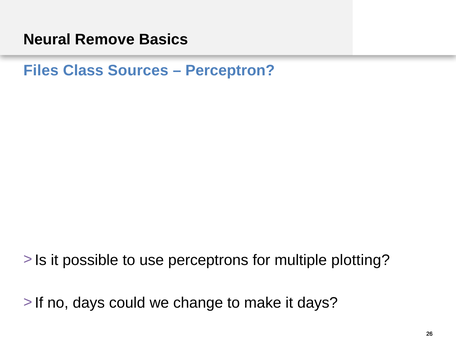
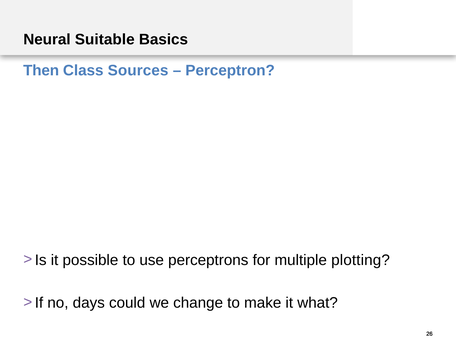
Remove: Remove -> Suitable
Files: Files -> Then
it days: days -> what
